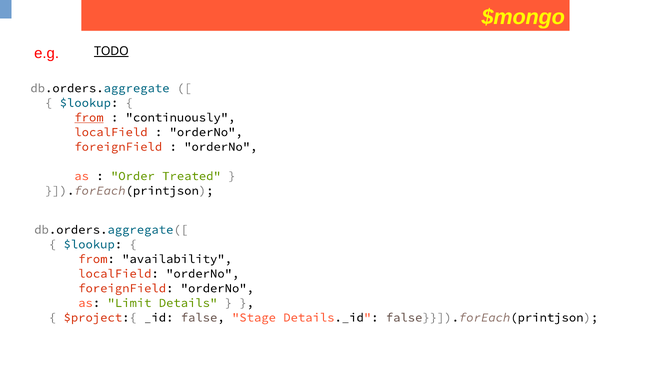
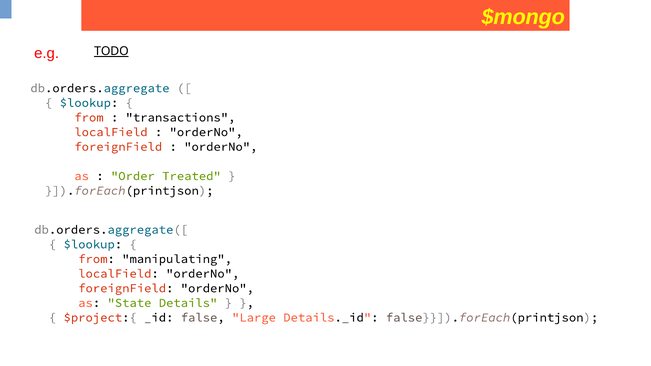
from at (89, 117) underline: present -> none
continuously: continuously -> transactions
availability: availability -> manipulating
Limit: Limit -> State
Stage: Stage -> Large
